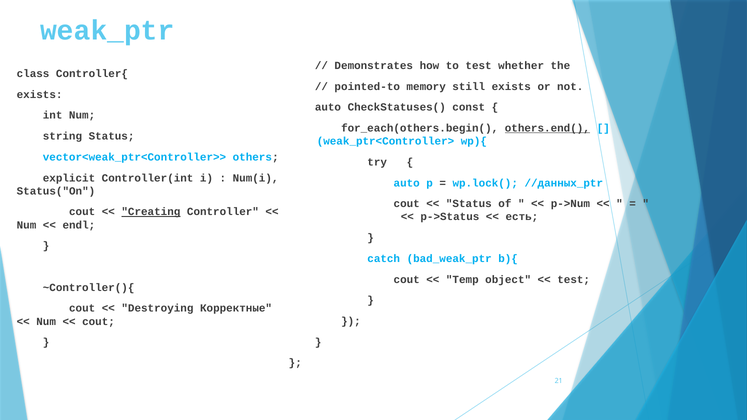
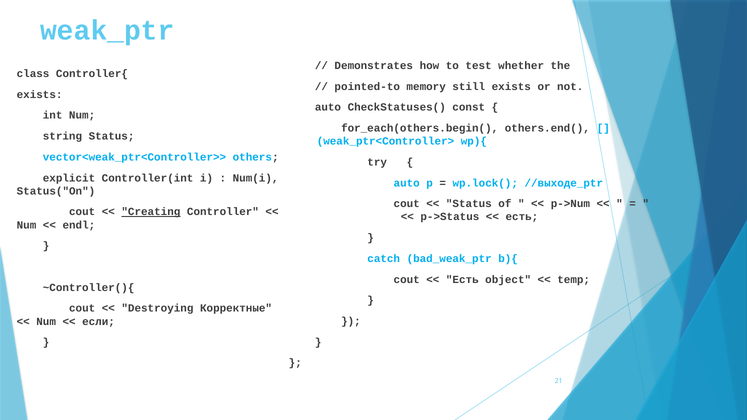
others.end( underline: present -> none
//данных_ptr: //данных_ptr -> //выходе_ptr
Temp at (462, 280): Temp -> Есть
test at (574, 280): test -> temp
cout at (99, 322): cout -> если
